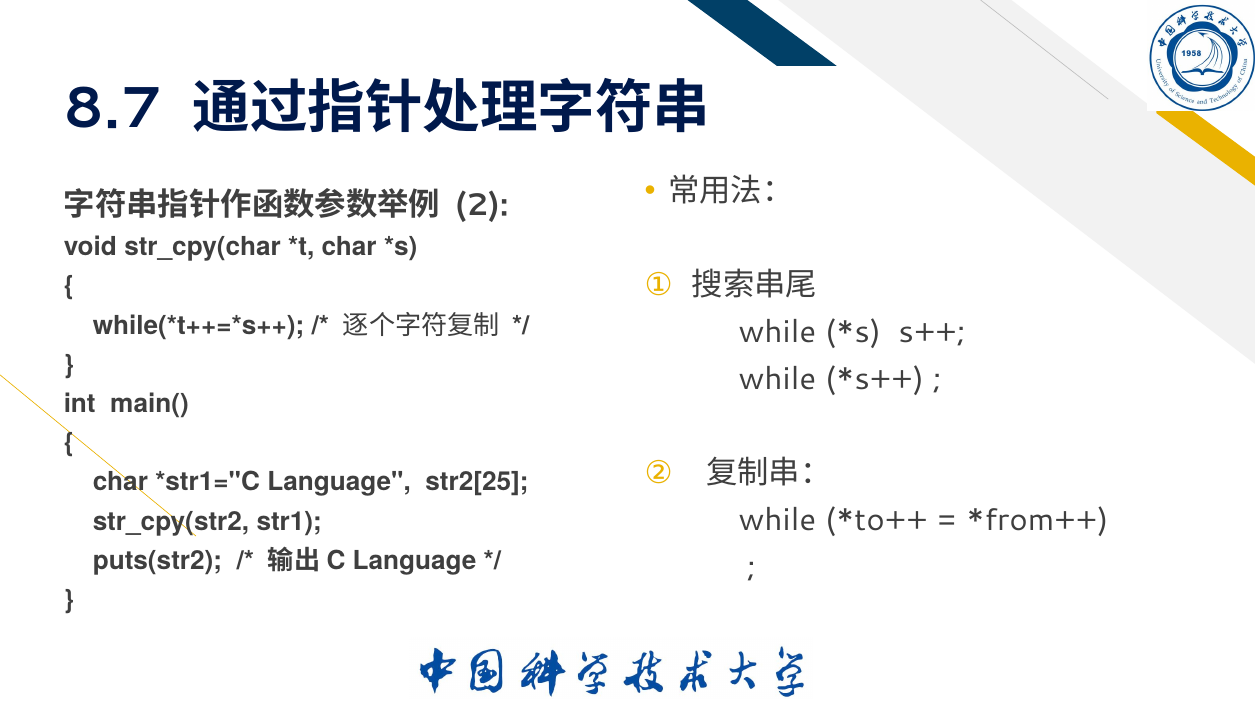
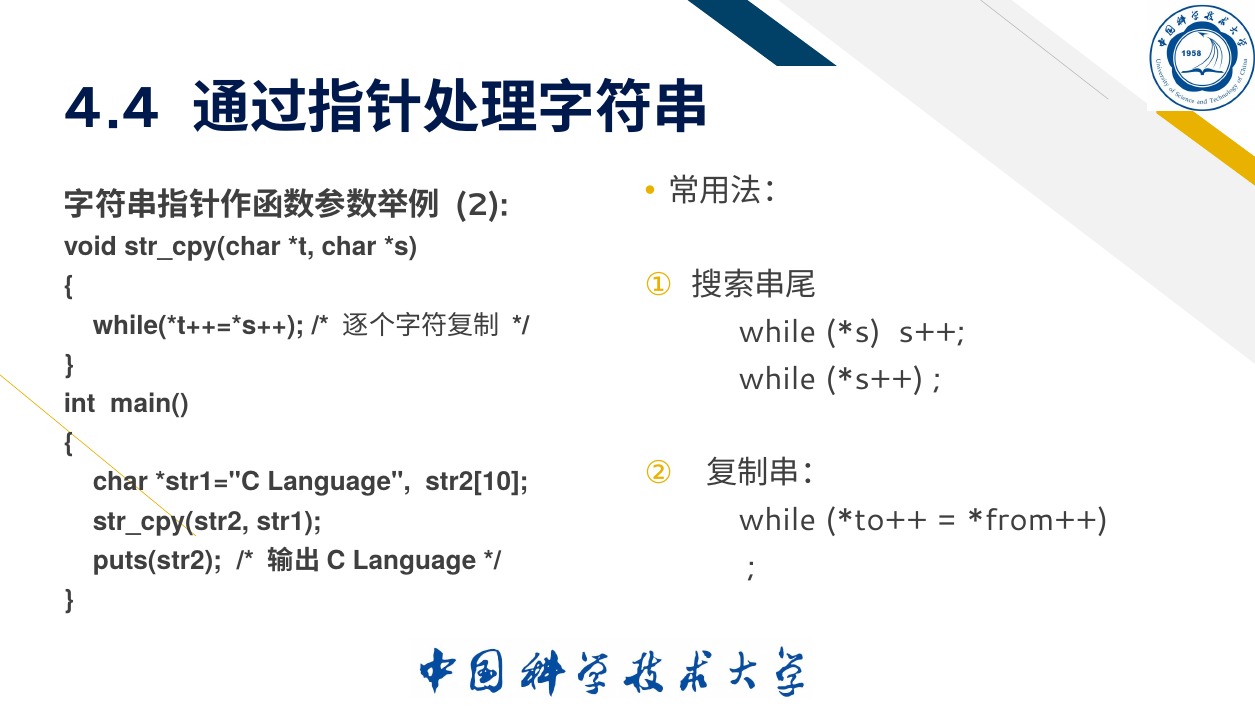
8.7: 8.7 -> 4.4
str2[25: str2[25 -> str2[10
